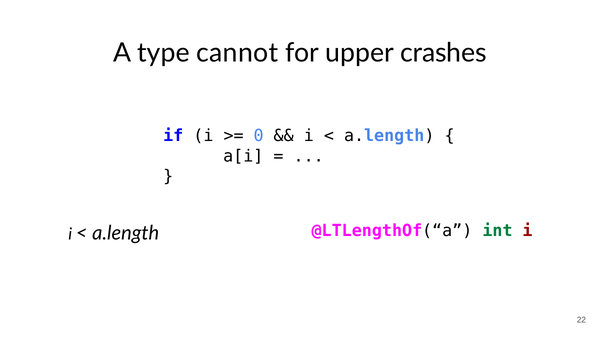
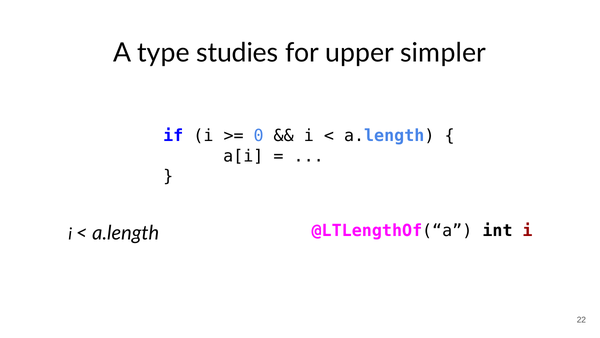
cannot: cannot -> studies
crashes: crashes -> simpler
int colour: green -> black
